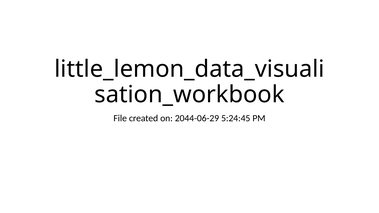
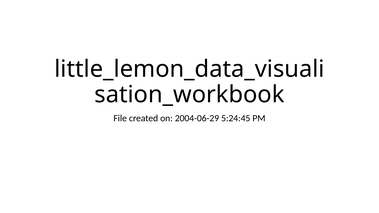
2044-06-29: 2044-06-29 -> 2004-06-29
